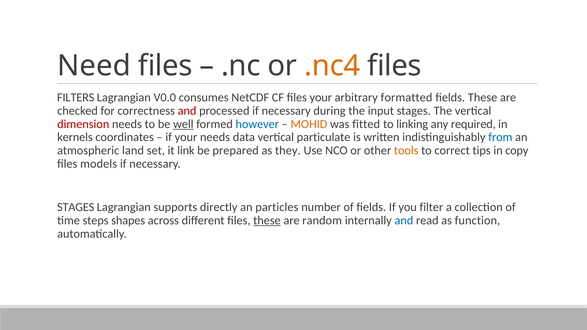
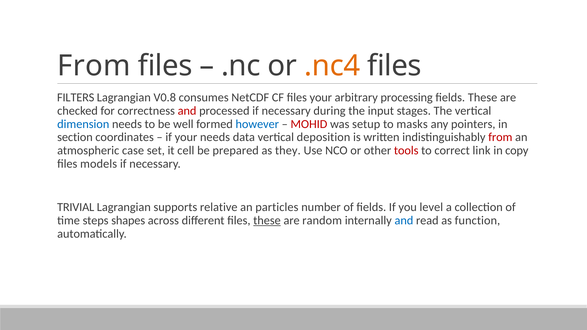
Need at (94, 66): Need -> From
V0.0: V0.0 -> V0.8
formatted: formatted -> processing
dimension colour: red -> blue
well underline: present -> none
MOHID colour: orange -> red
fitted: fitted -> setup
linking: linking -> masks
required: required -> pointers
kernels: kernels -> section
particulate: particulate -> deposition
from at (500, 137) colour: blue -> red
land: land -> case
link: link -> cell
tools colour: orange -> red
tips: tips -> link
STAGES at (76, 207): STAGES -> TRIVIAL
directly: directly -> relative
filter: filter -> level
